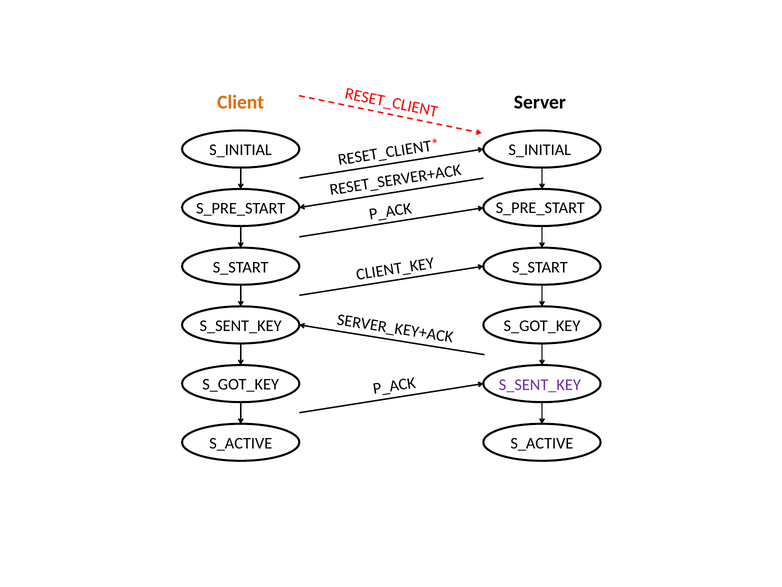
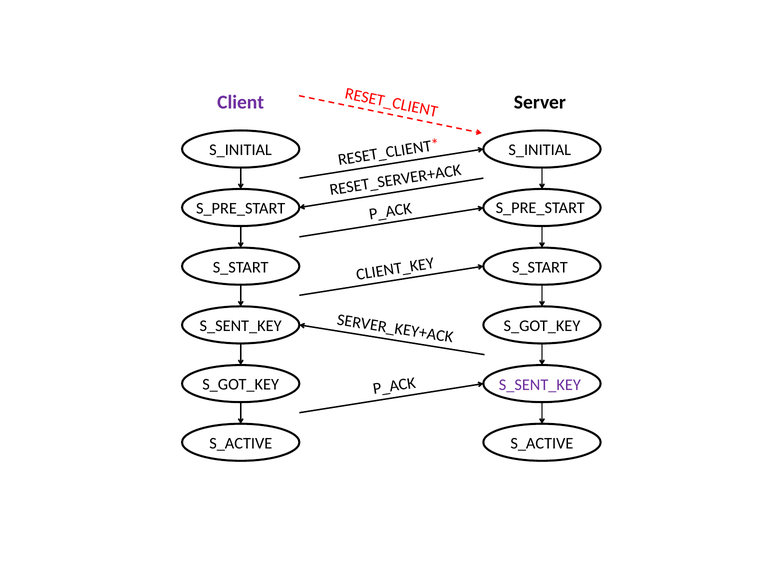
Client colour: orange -> purple
